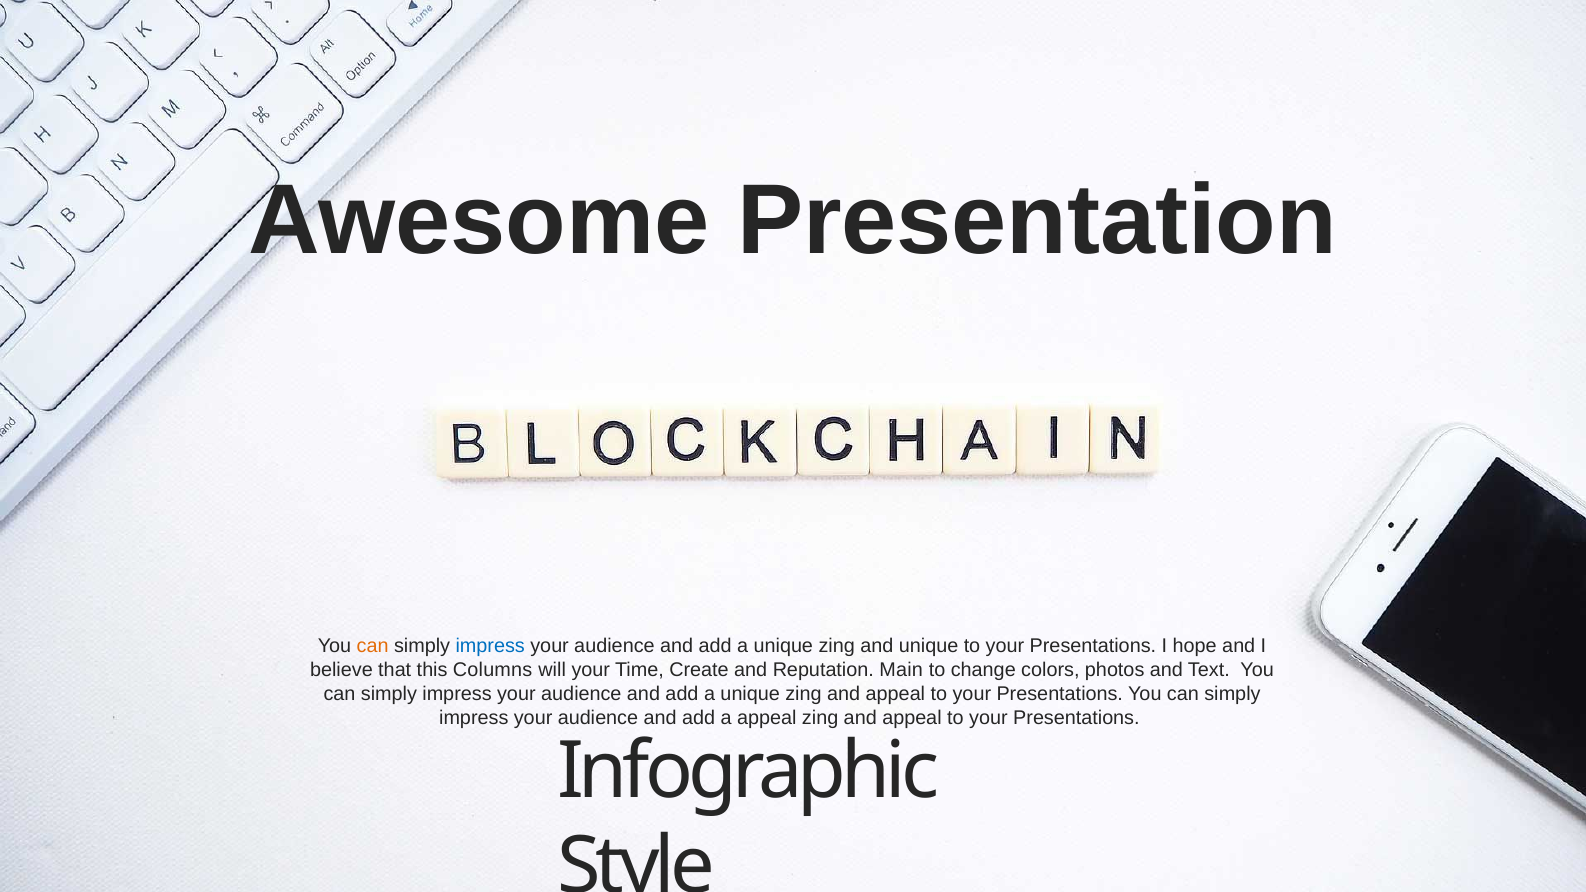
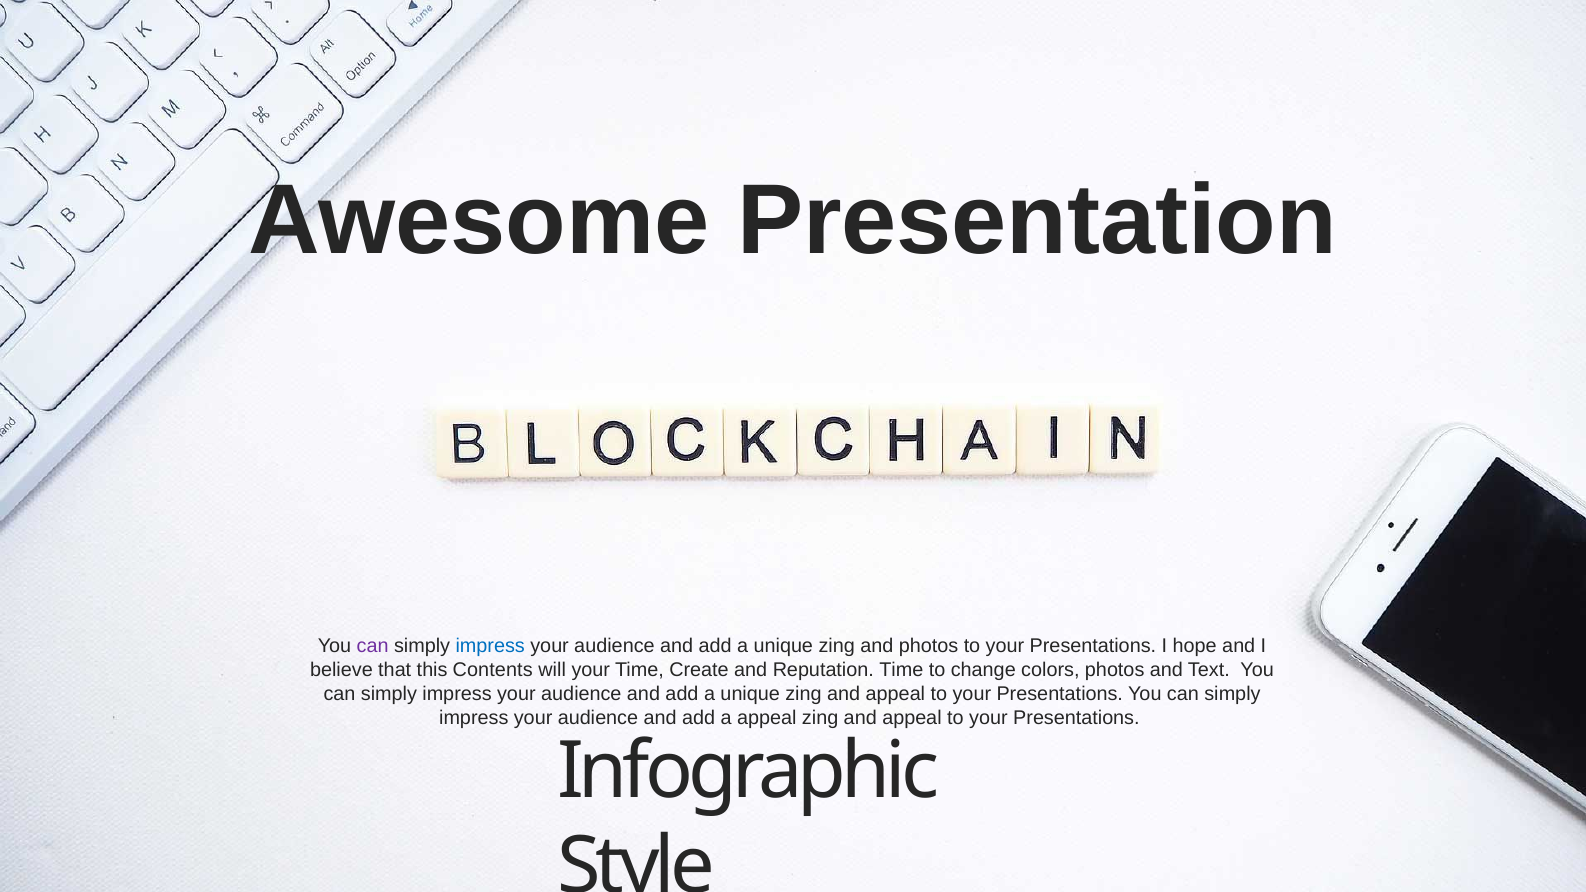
can at (373, 646) colour: orange -> purple
and unique: unique -> photos
Columns: Columns -> Contents
Reputation Main: Main -> Time
